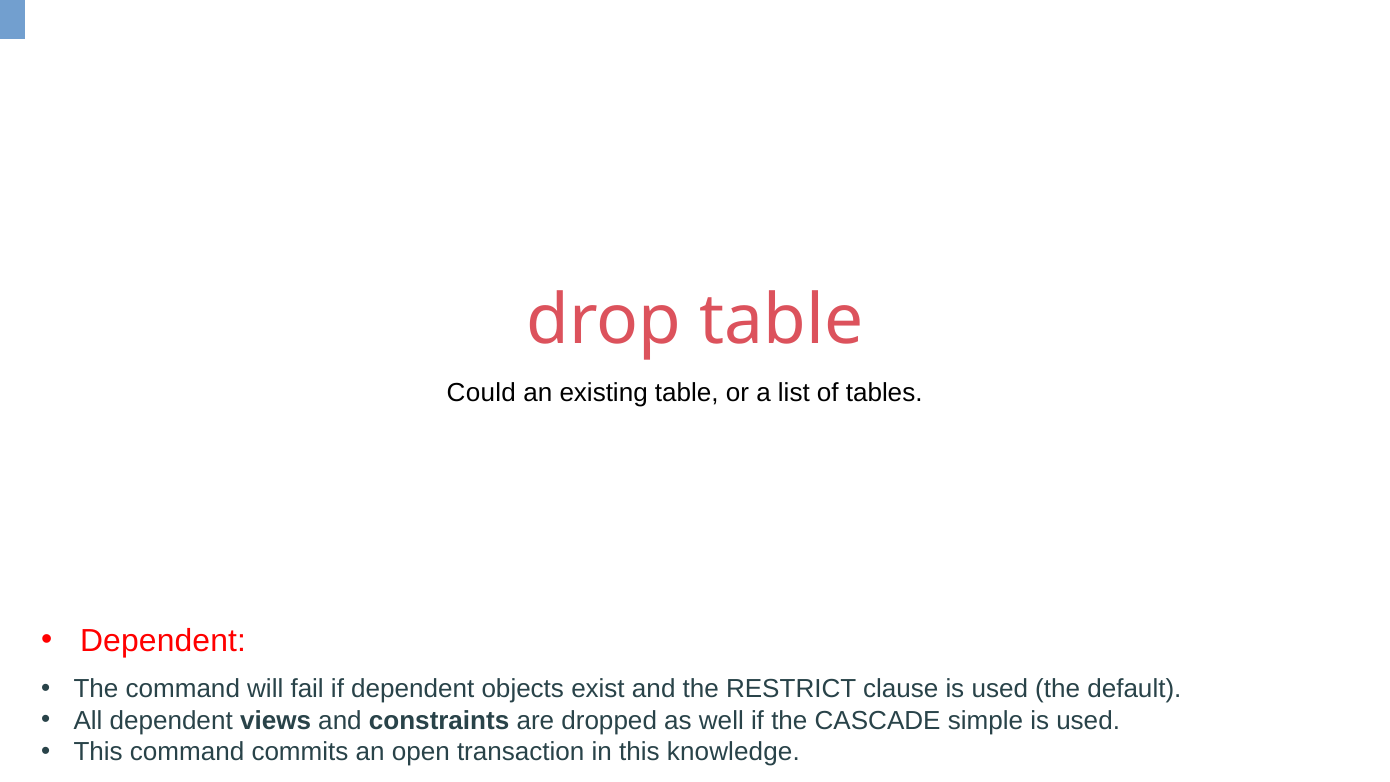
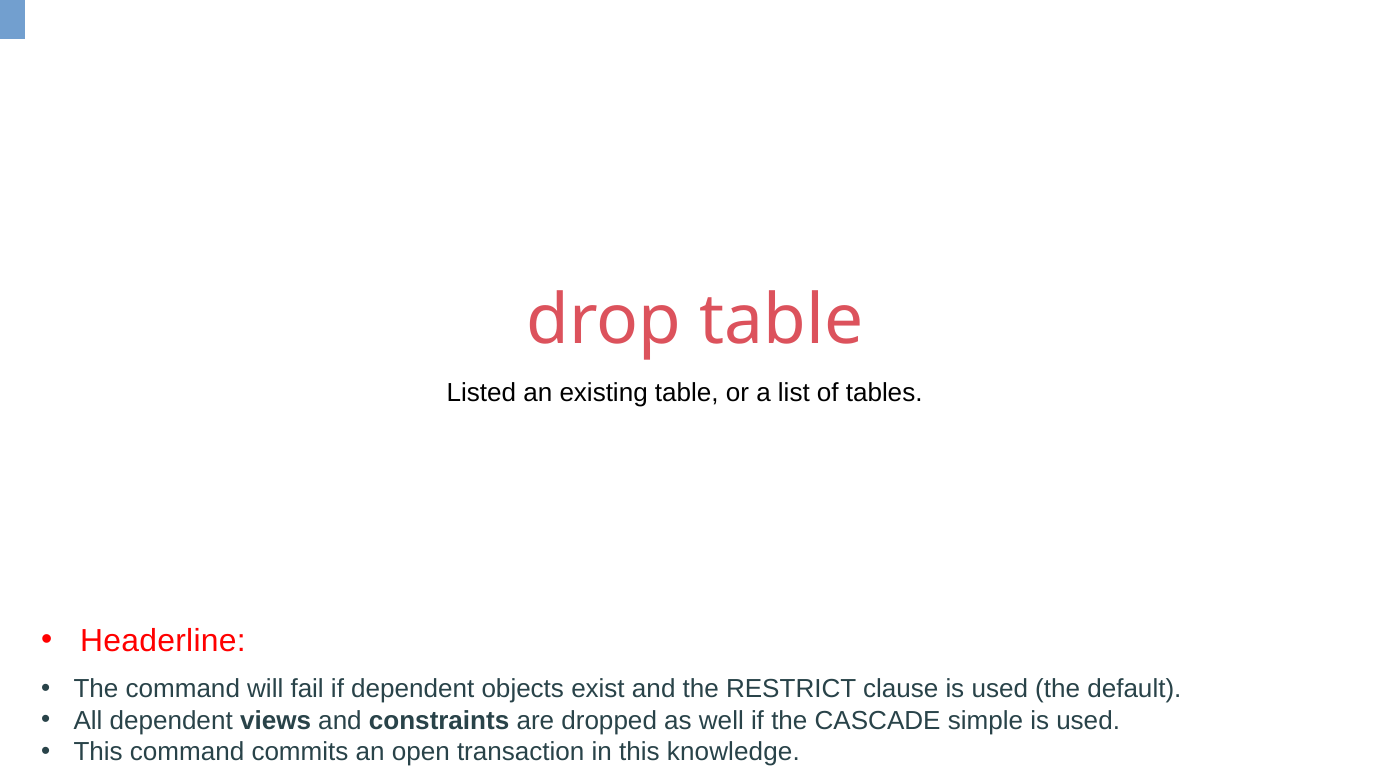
Could: Could -> Listed
Dependent at (163, 641): Dependent -> Headerline
